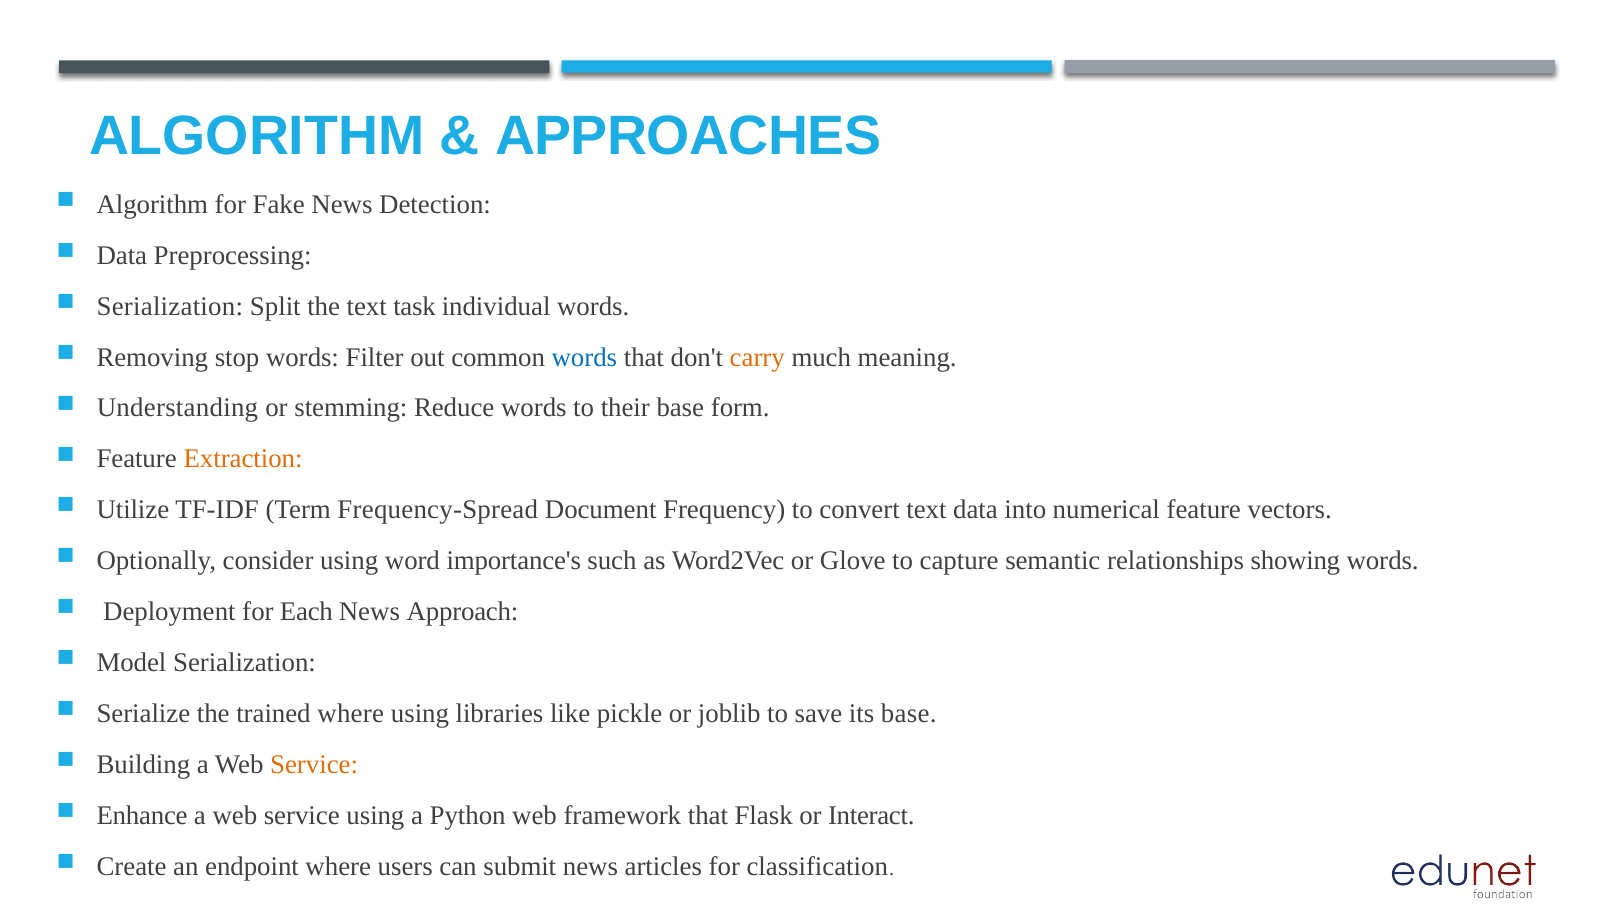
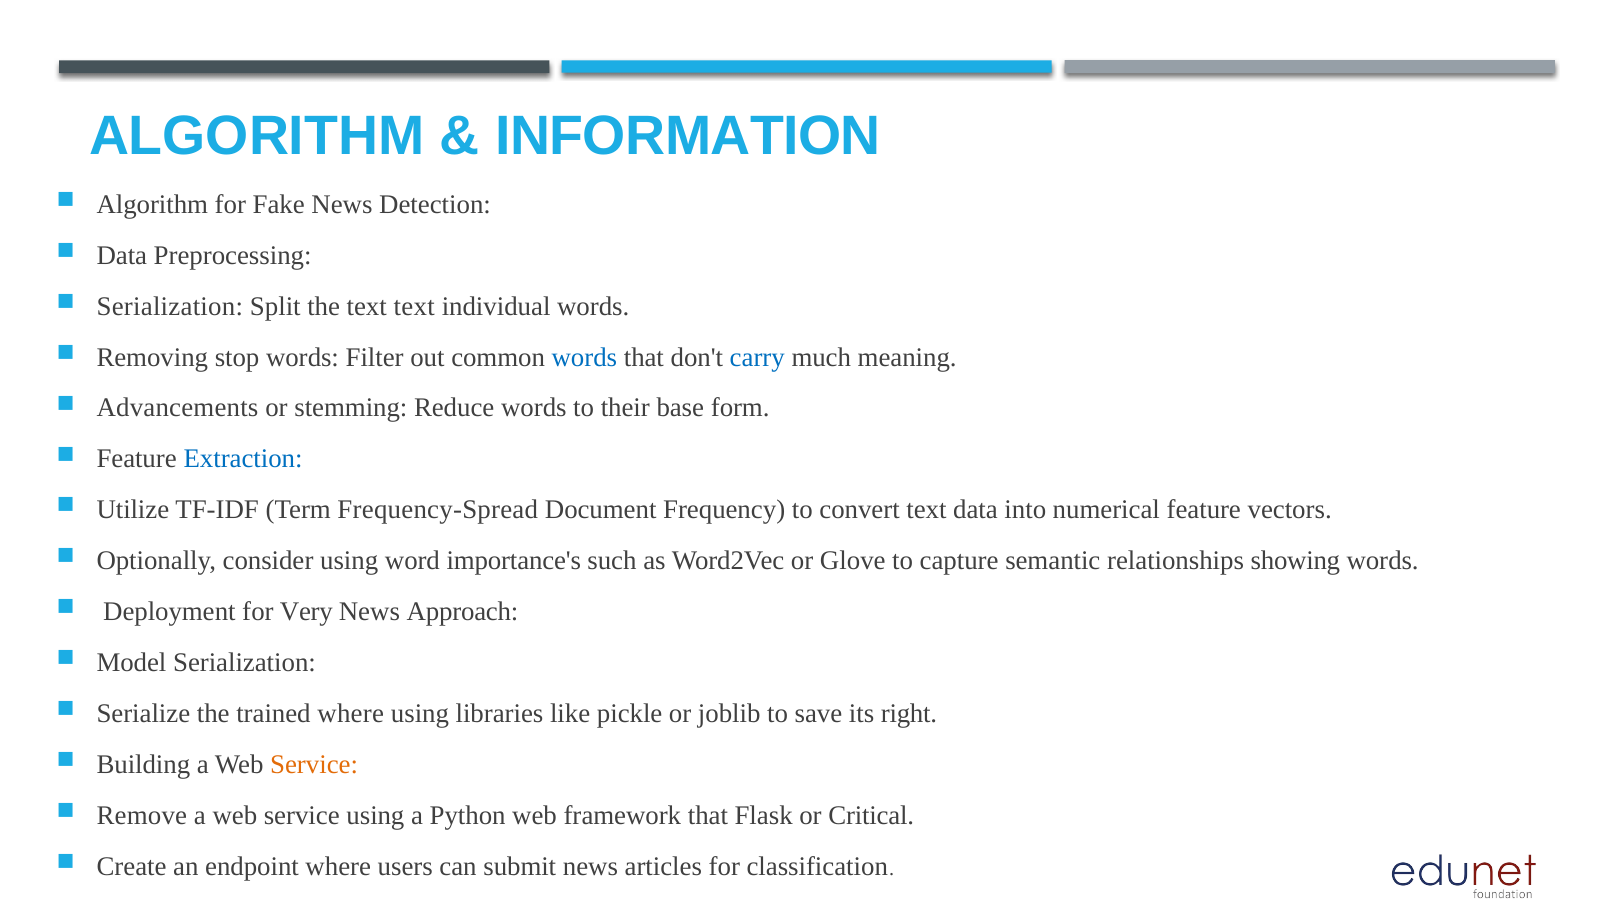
APPROACHES: APPROACHES -> INFORMATION
text task: task -> text
carry colour: orange -> blue
Understanding: Understanding -> Advancements
Extraction colour: orange -> blue
Each: Each -> Very
its base: base -> right
Enhance: Enhance -> Remove
Interact: Interact -> Critical
